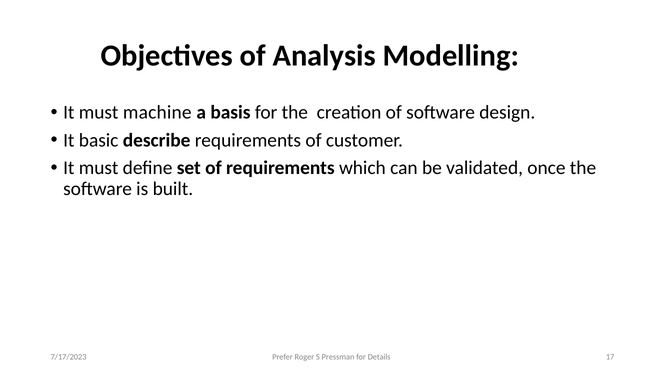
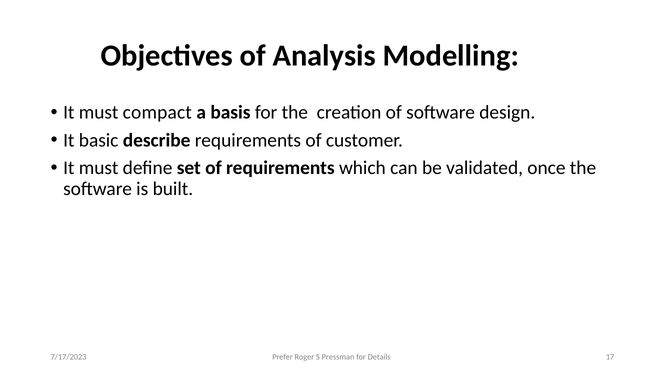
machine: machine -> compact
